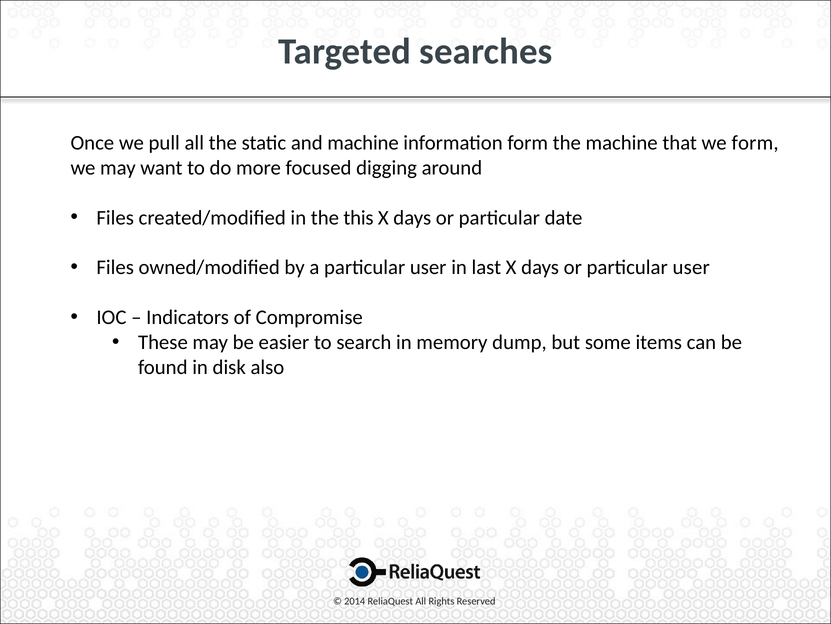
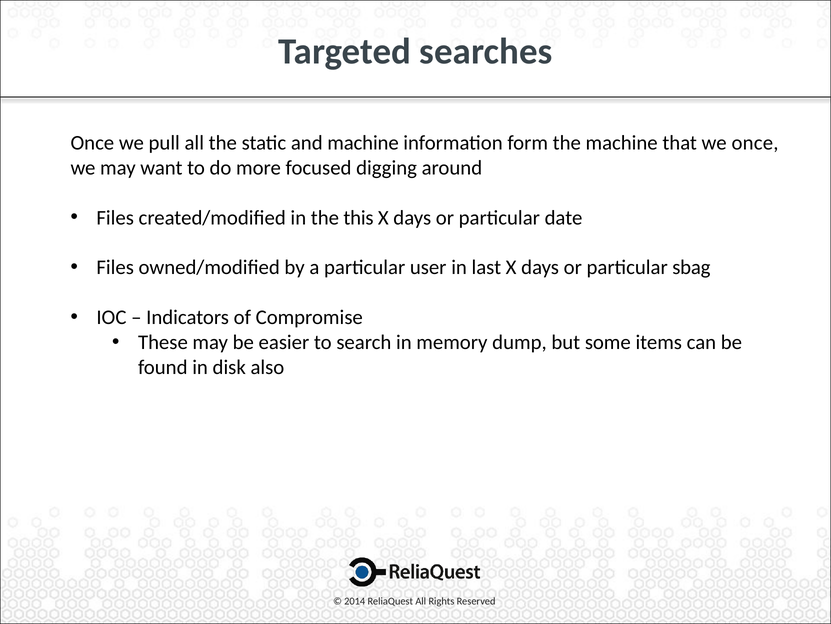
we form: form -> once
or particular user: user -> sbag
